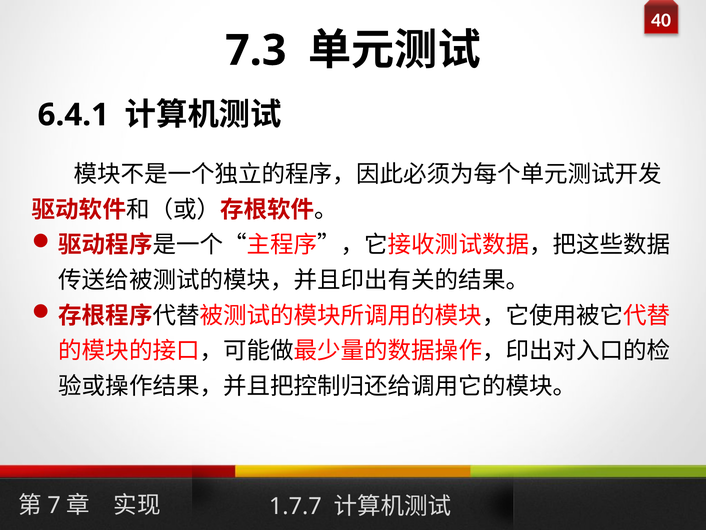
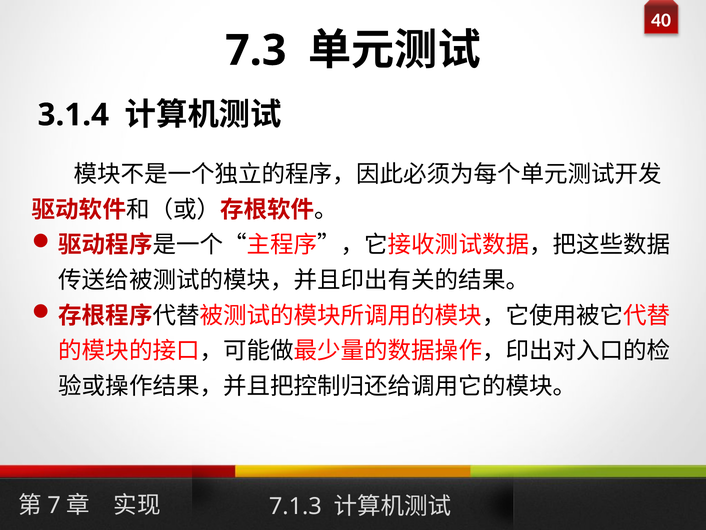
6.4.1: 6.4.1 -> 3.1.4
1.7.7: 1.7.7 -> 7.1.3
